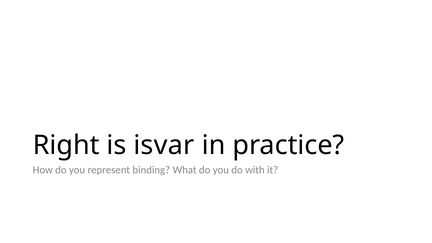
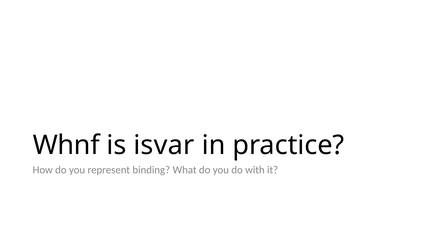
Right: Right -> Whnf
